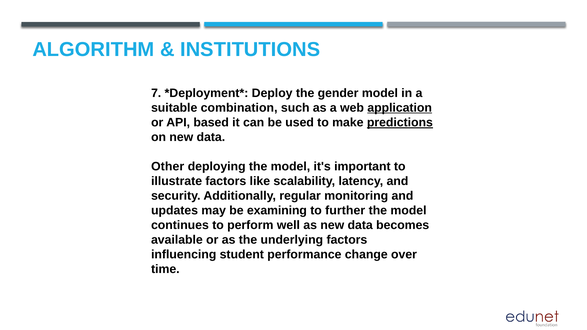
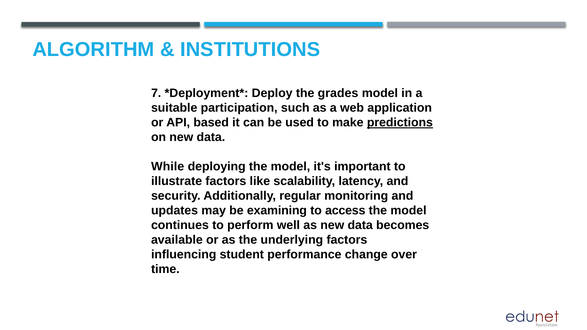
gender: gender -> grades
combination: combination -> participation
application underline: present -> none
Other: Other -> While
further: further -> access
